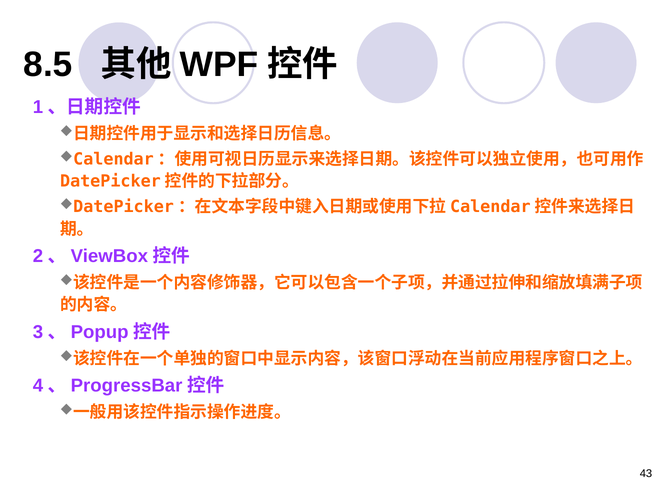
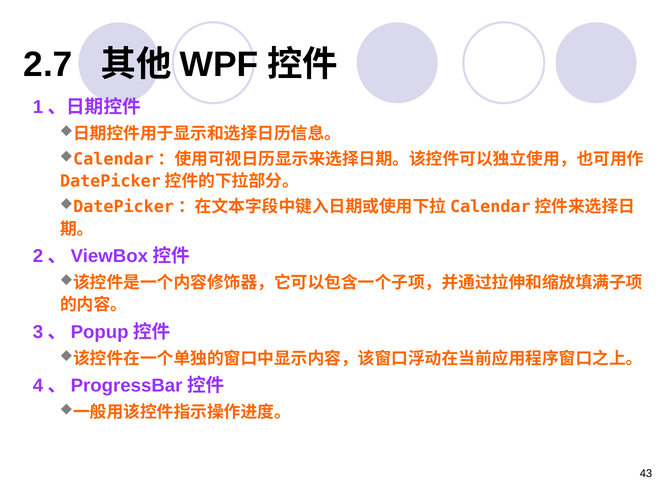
8.5: 8.5 -> 2.7
